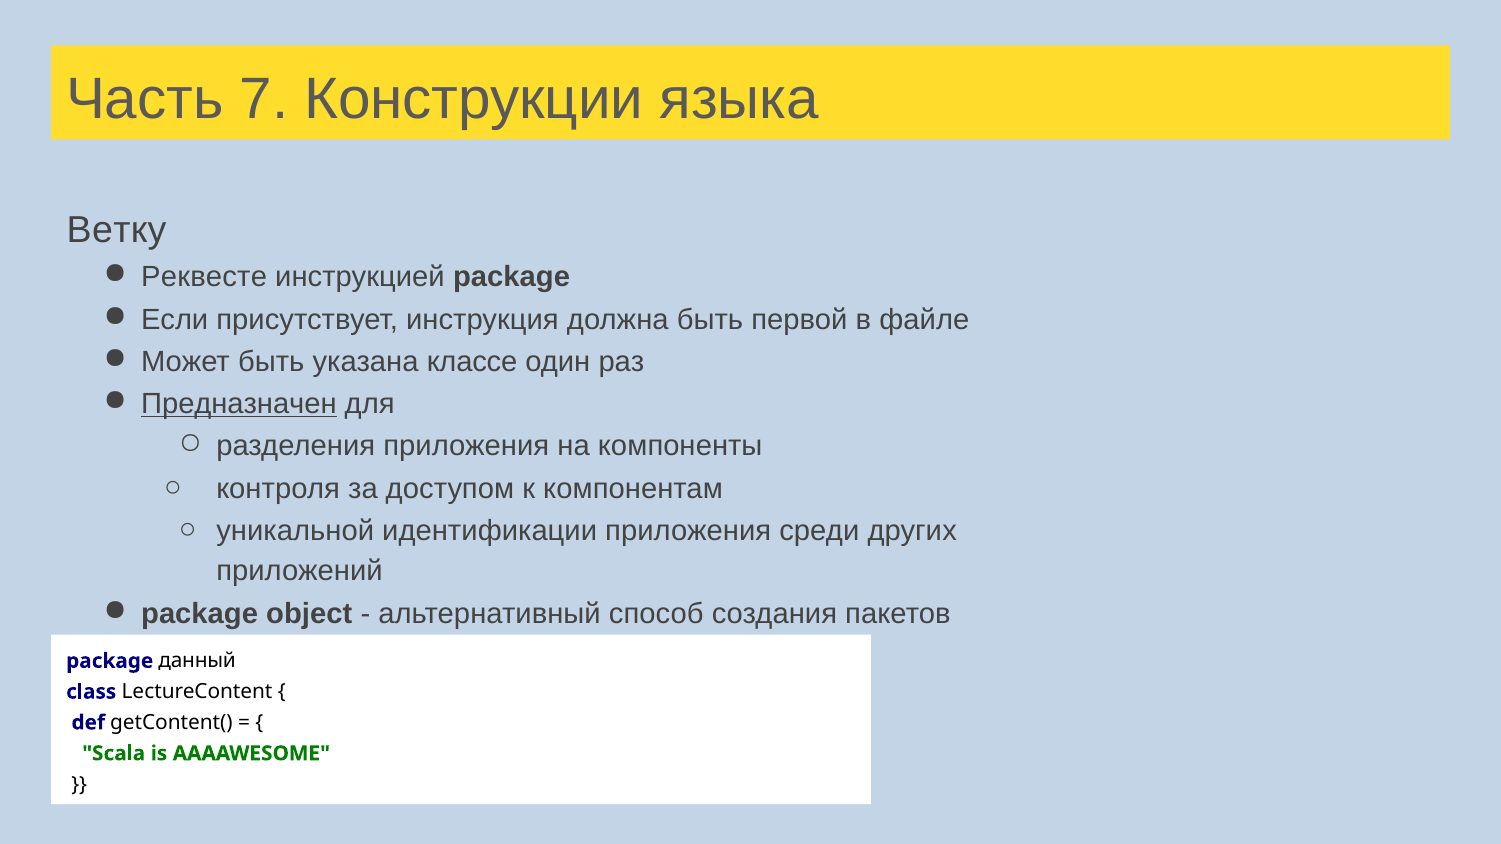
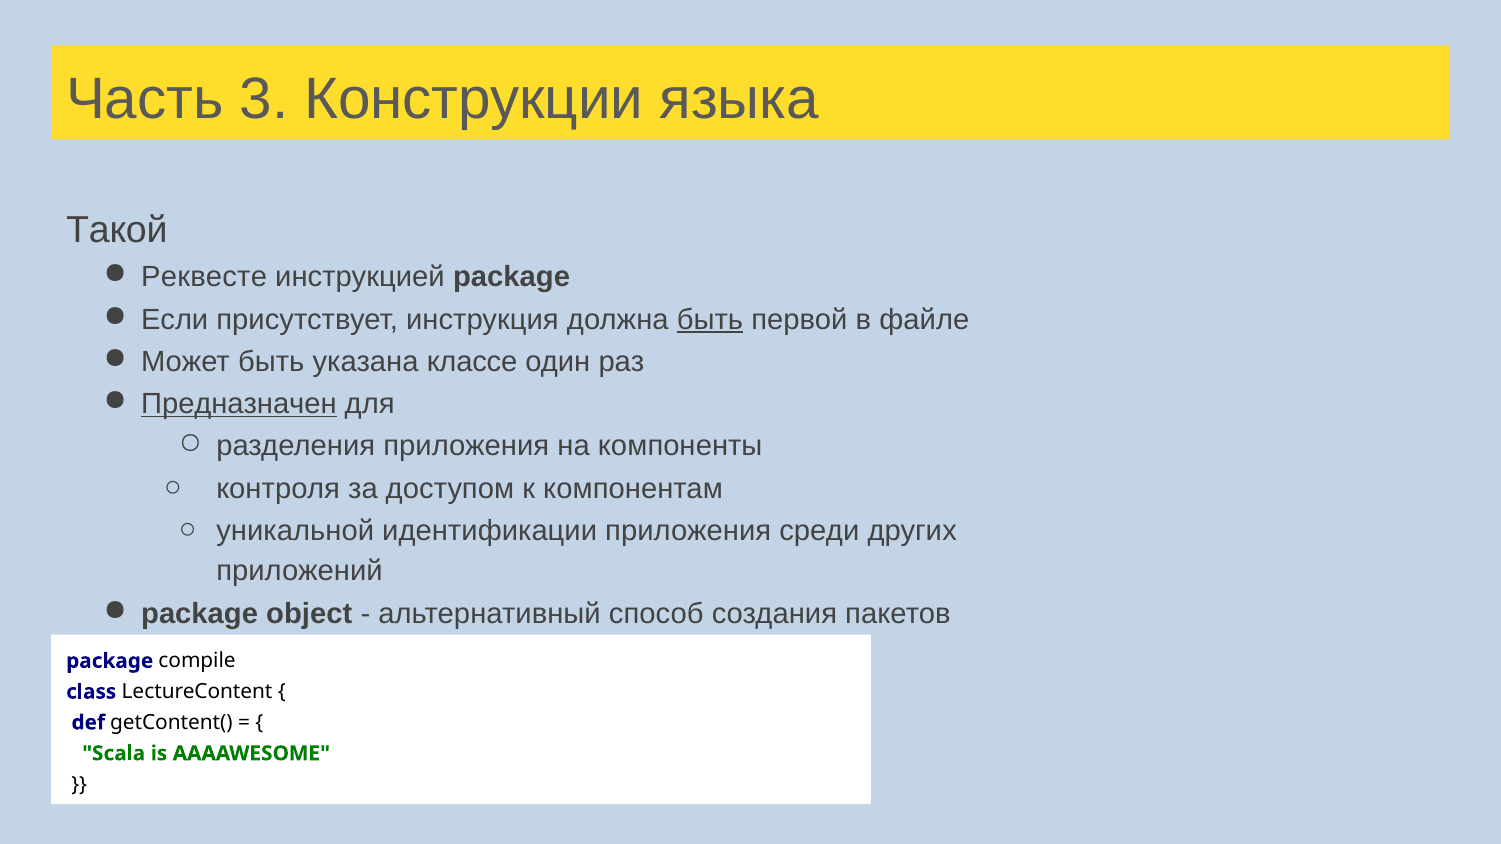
7: 7 -> 3
Ветку: Ветку -> Такой
быть at (710, 320) underline: none -> present
данный: данный -> compile
